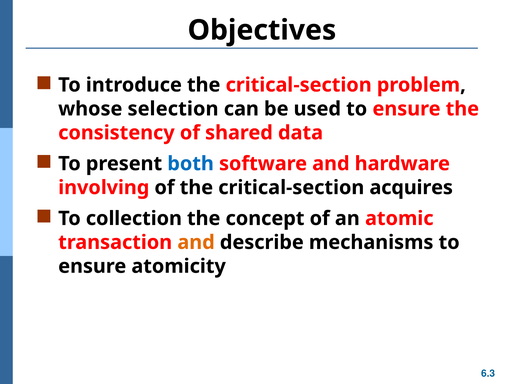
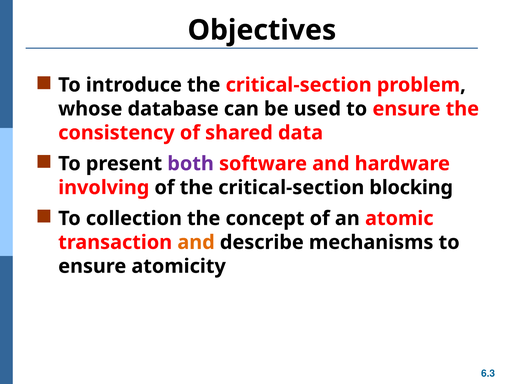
selection: selection -> database
both colour: blue -> purple
acquires: acquires -> blocking
